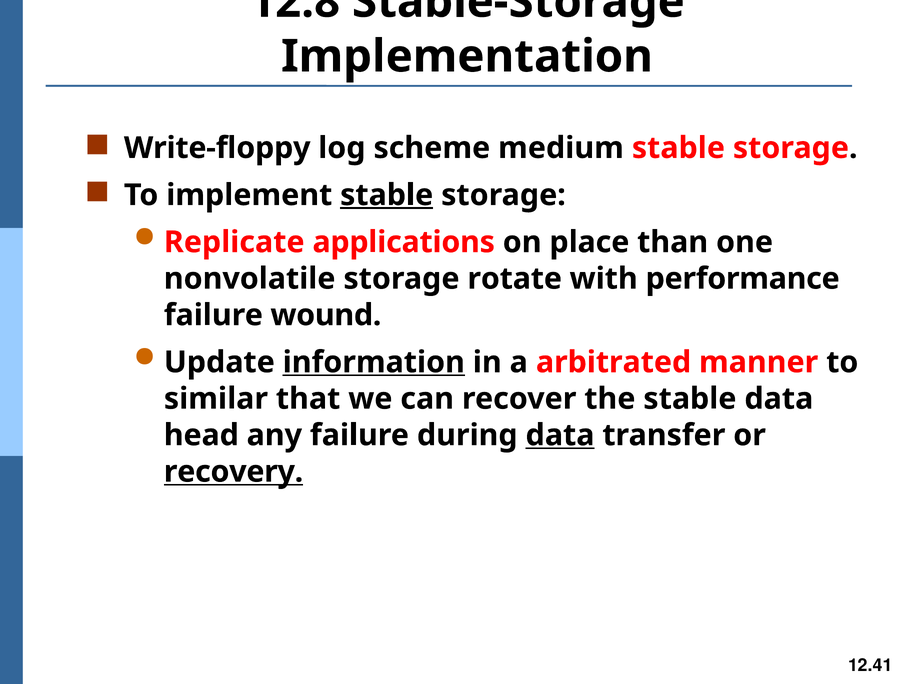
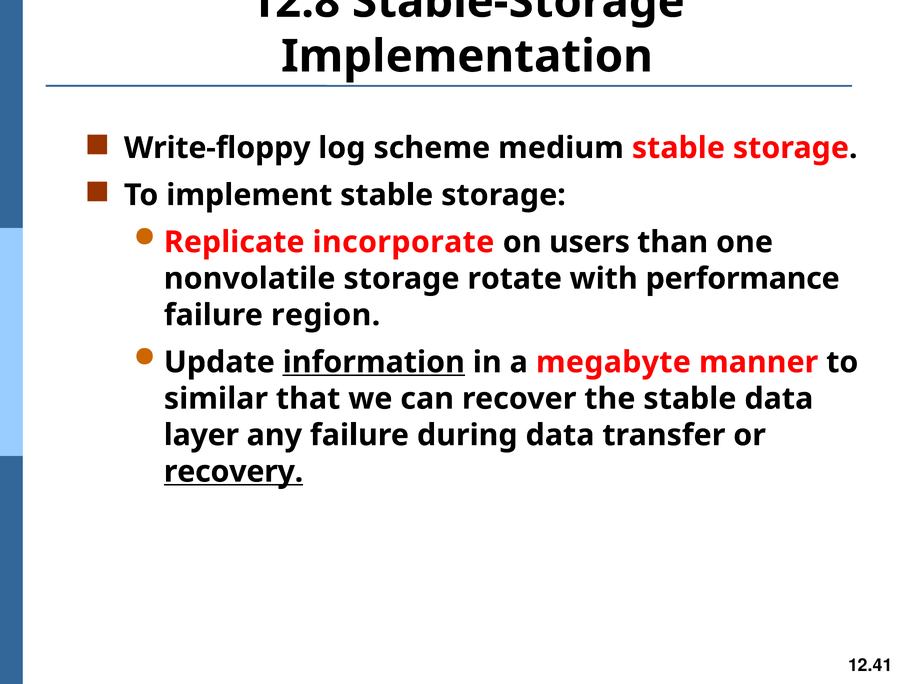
stable at (387, 195) underline: present -> none
applications: applications -> incorporate
place: place -> users
wound: wound -> region
arbitrated: arbitrated -> megabyte
head: head -> layer
data at (560, 436) underline: present -> none
